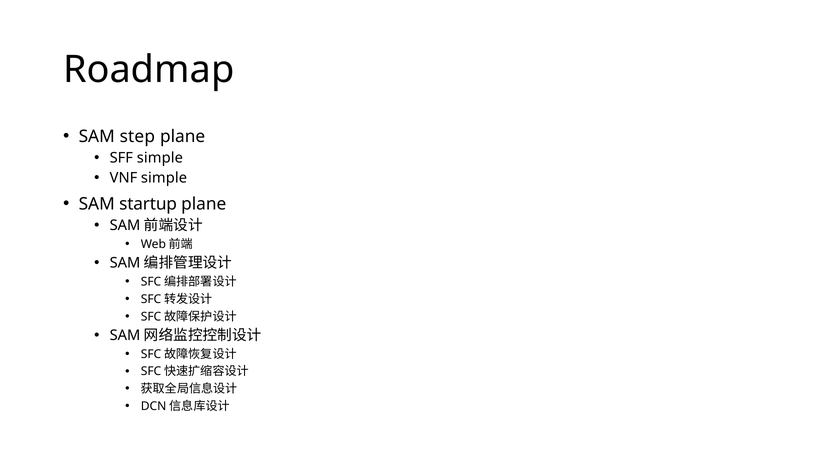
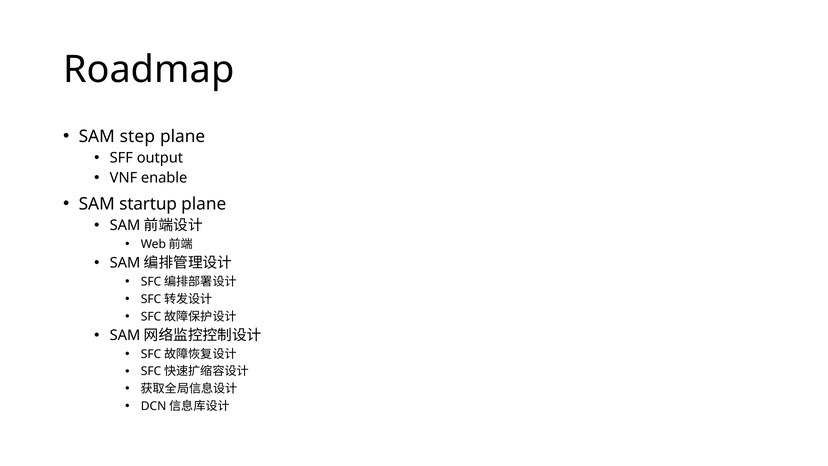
SFF simple: simple -> output
VNF simple: simple -> enable
